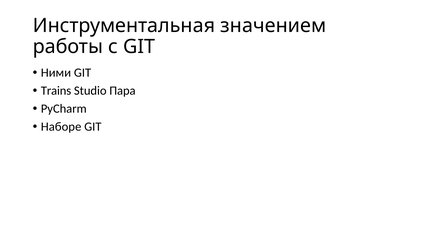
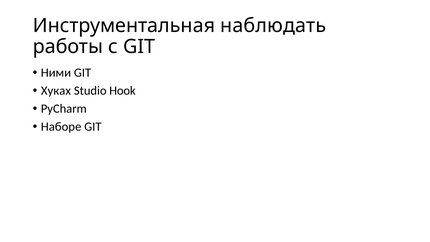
значением: значением -> наблюдать
Trains: Trains -> Хуках
Пара: Пара -> Hook
